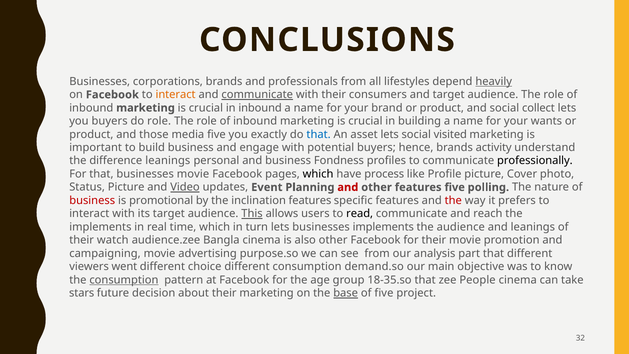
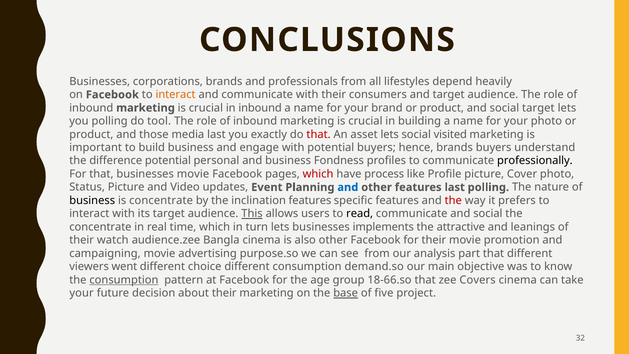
heavily underline: present -> none
communicate at (257, 95) underline: present -> none
social collect: collect -> target
you buyers: buyers -> polling
do role: role -> tool
your wants: wants -> photo
media five: five -> last
that at (319, 134) colour: blue -> red
brands activity: activity -> buyers
difference leanings: leanings -> potential
which at (318, 174) colour: black -> red
Video underline: present -> none
and at (348, 187) colour: red -> blue
features five: five -> last
business at (92, 200) colour: red -> black
is promotional: promotional -> concentrate
communicate and reach: reach -> social
implements at (100, 227): implements -> concentrate
the audience: audience -> attractive
18-35.so: 18-35.so -> 18-66.so
People: People -> Covers
stars at (82, 293): stars -> your
